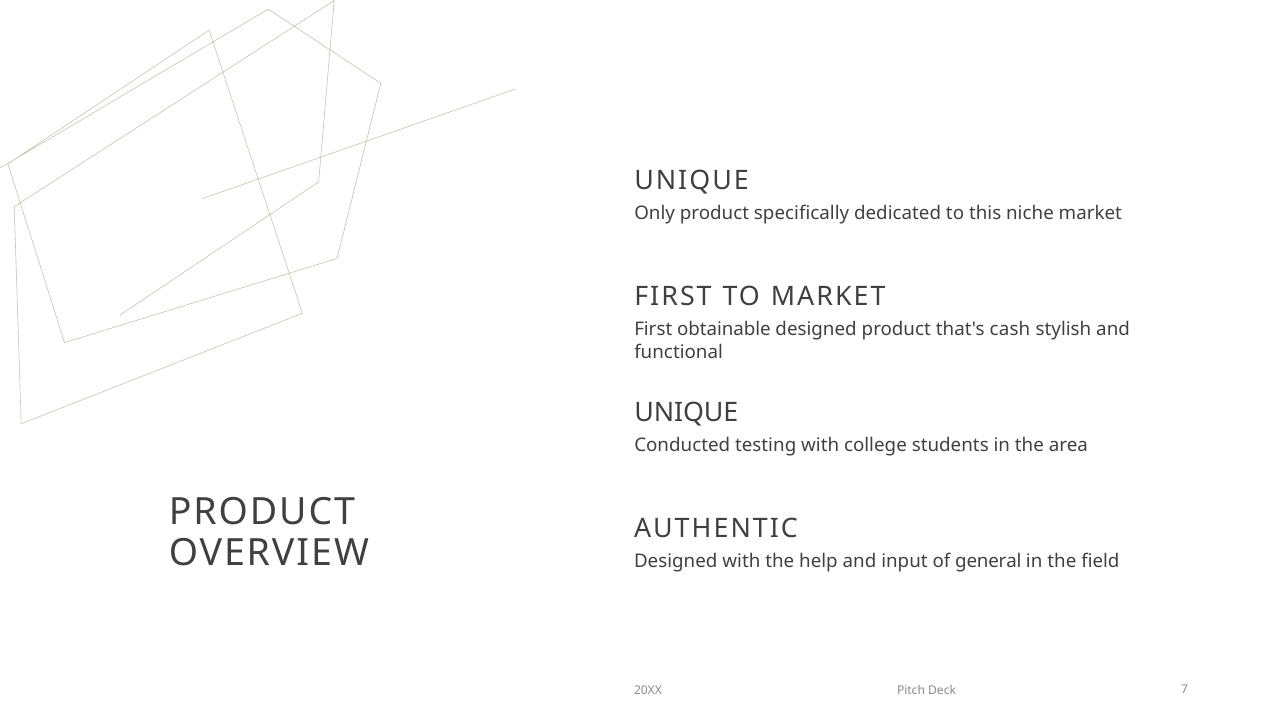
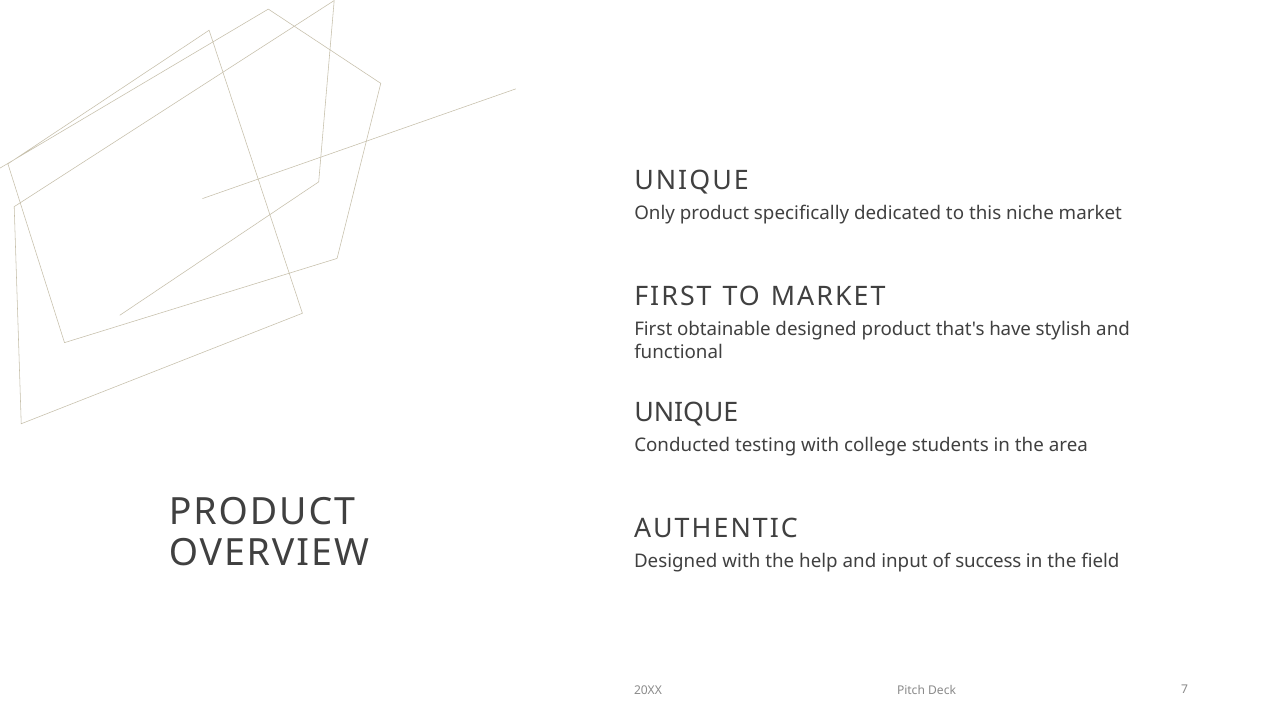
cash: cash -> have
general: general -> success
